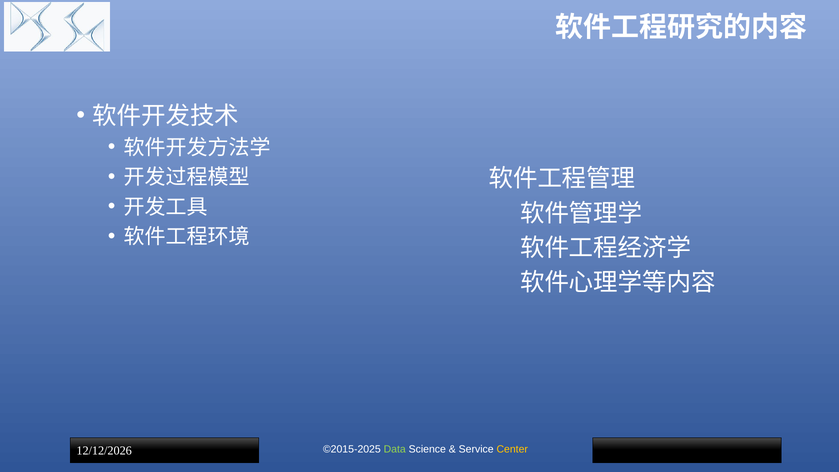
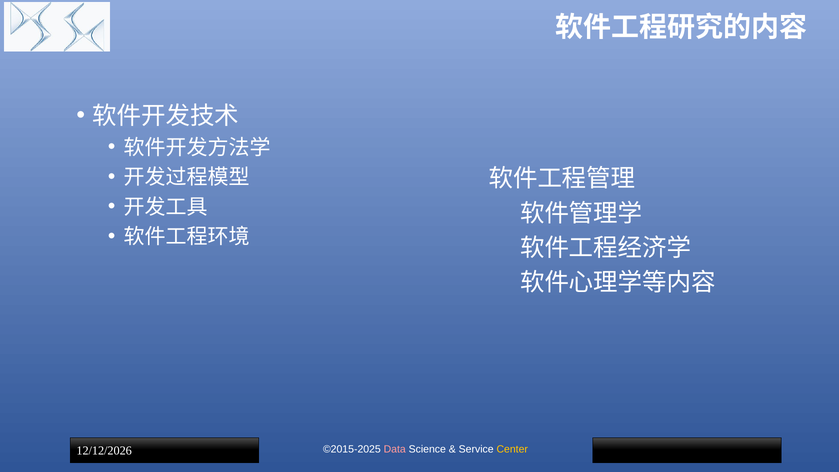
Data colour: light green -> pink
